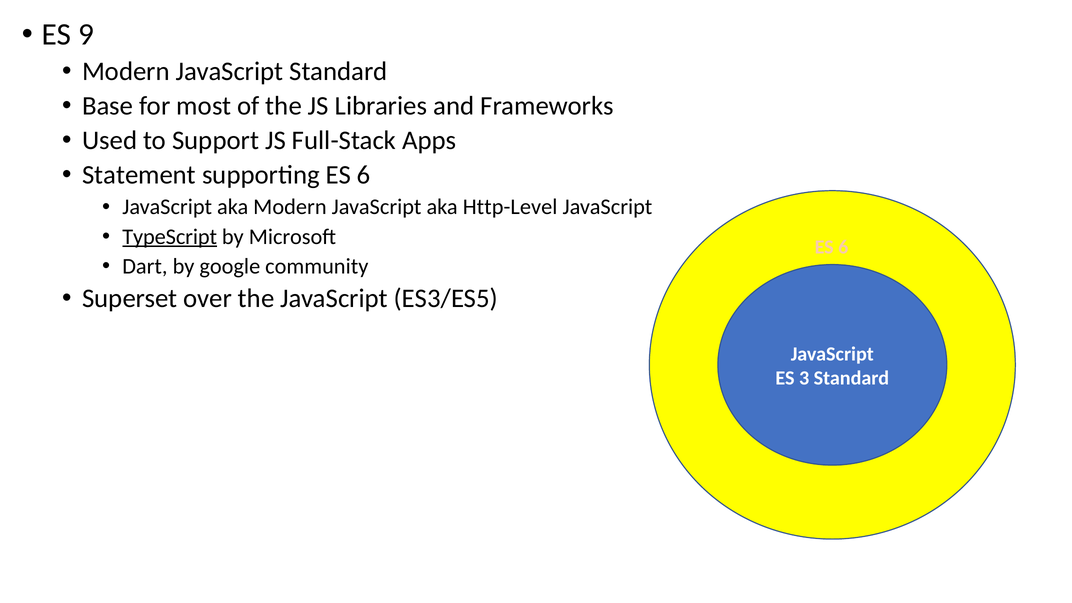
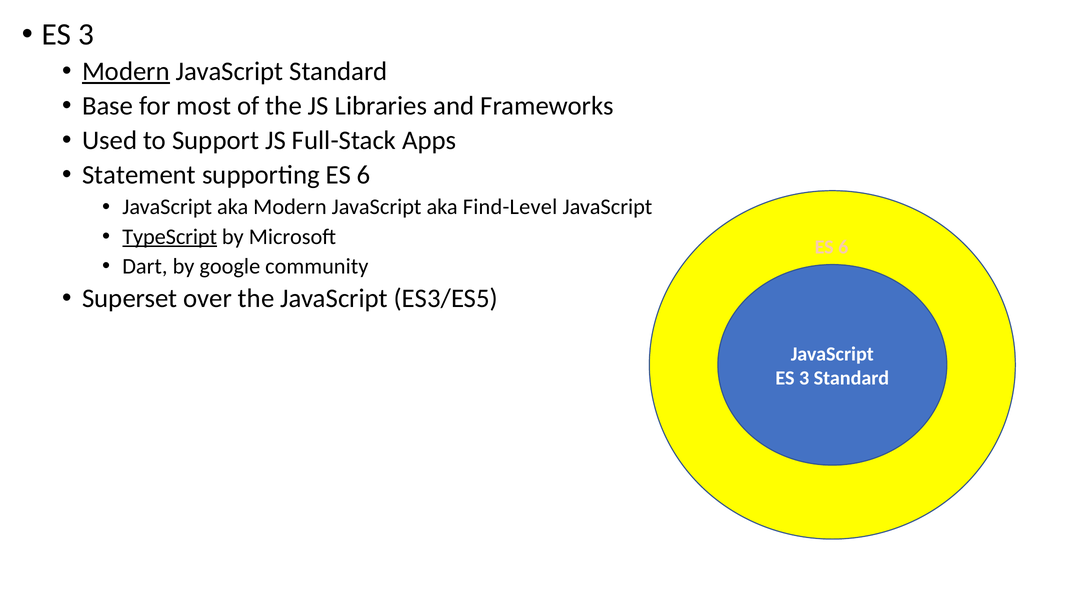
9 at (86, 35): 9 -> 3
Modern at (126, 71) underline: none -> present
Http-Level: Http-Level -> Find-Level
